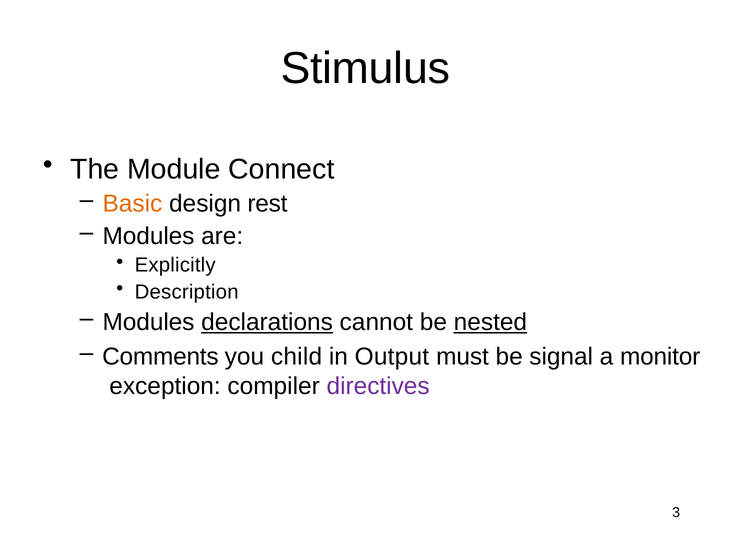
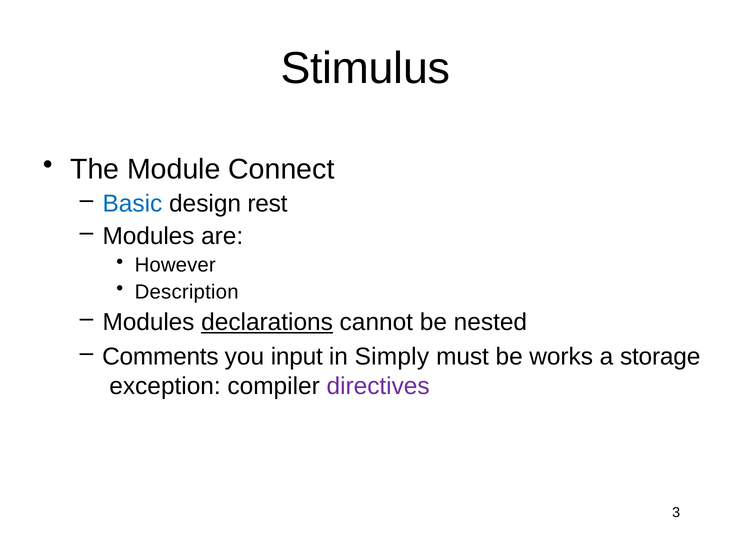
Basic colour: orange -> blue
Explicitly: Explicitly -> However
nested underline: present -> none
child: child -> input
Output: Output -> Simply
signal: signal -> works
monitor: monitor -> storage
